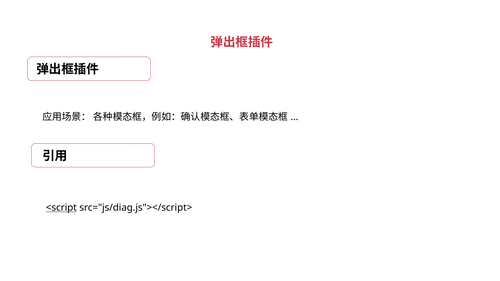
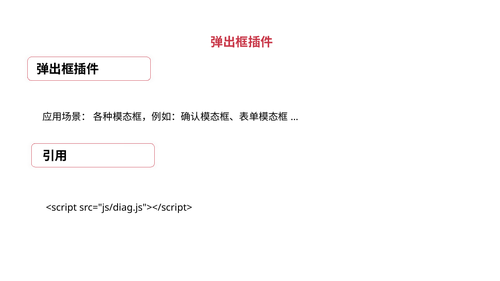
<script underline: present -> none
